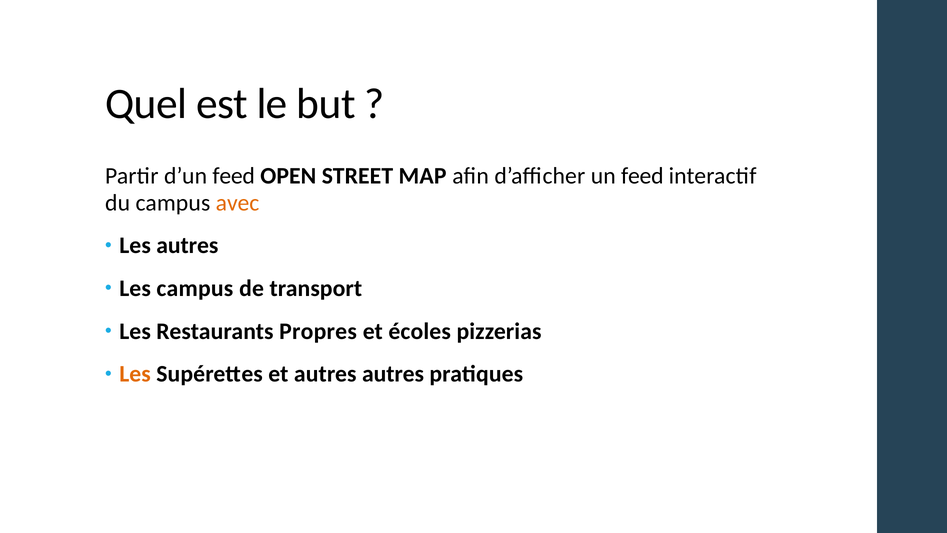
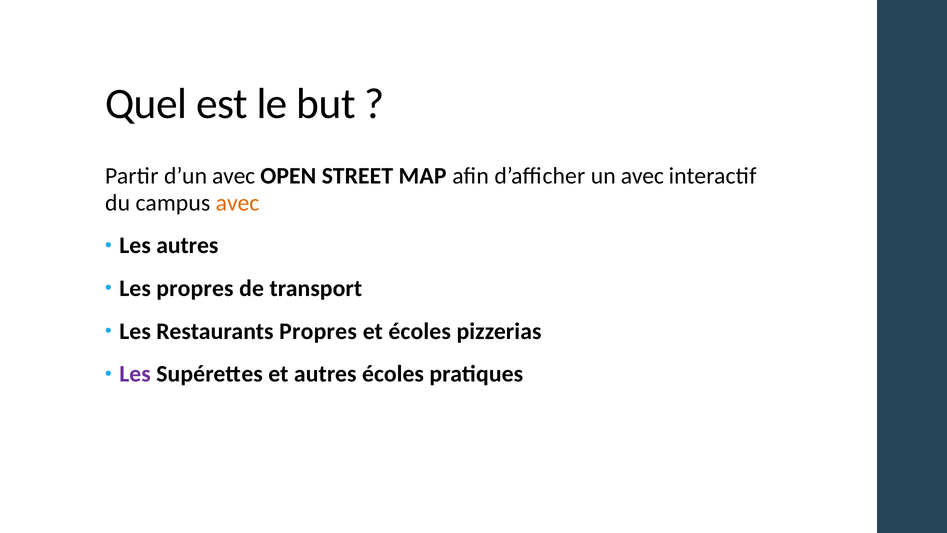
d’un feed: feed -> avec
un feed: feed -> avec
Les campus: campus -> propres
Les at (135, 374) colour: orange -> purple
autres autres: autres -> écoles
